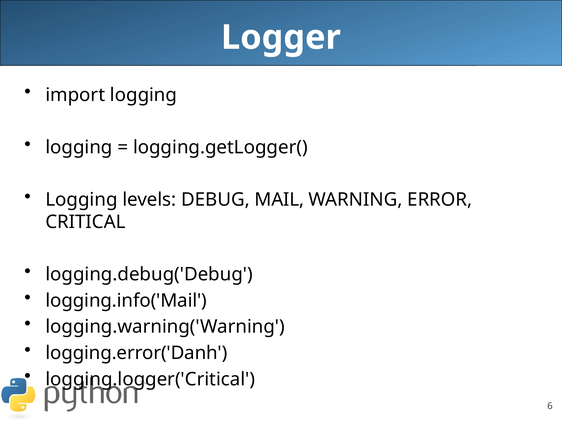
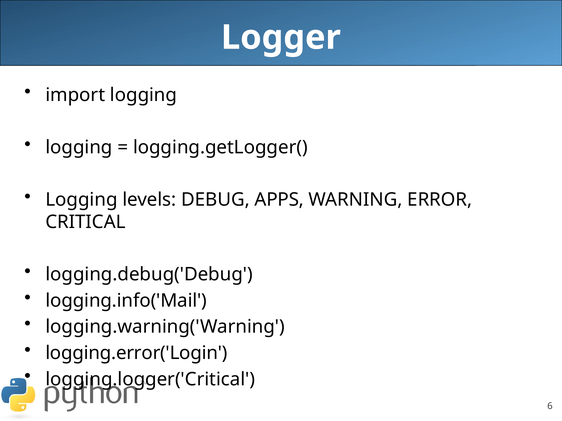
MAIL: MAIL -> APPS
logging.error('Danh: logging.error('Danh -> logging.error('Login
